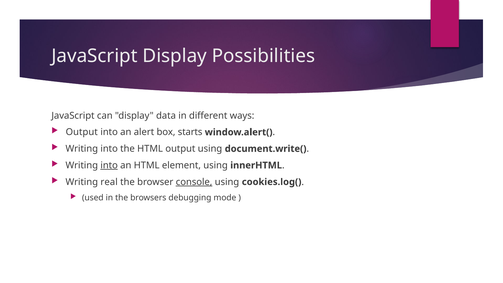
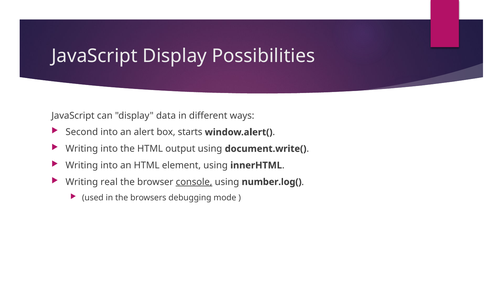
Output at (82, 132): Output -> Second
into at (109, 165) underline: present -> none
cookies.log(: cookies.log( -> number.log(
